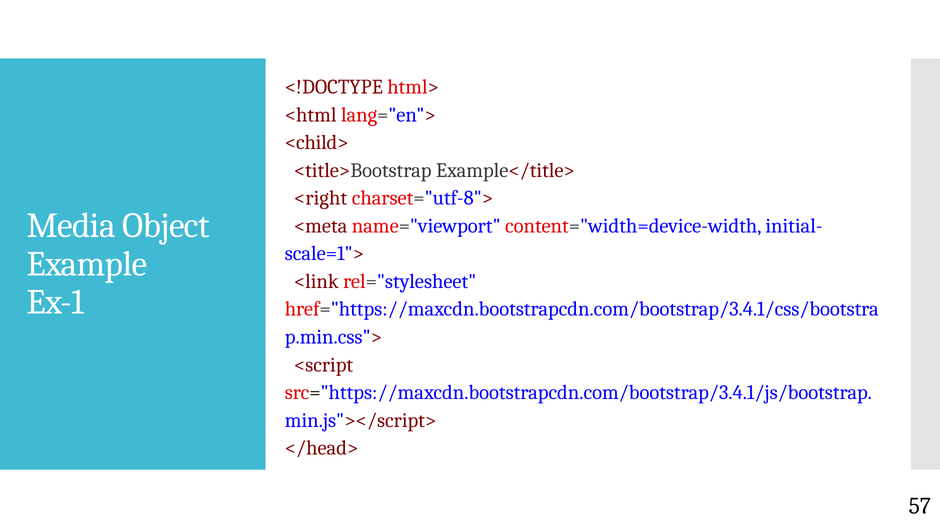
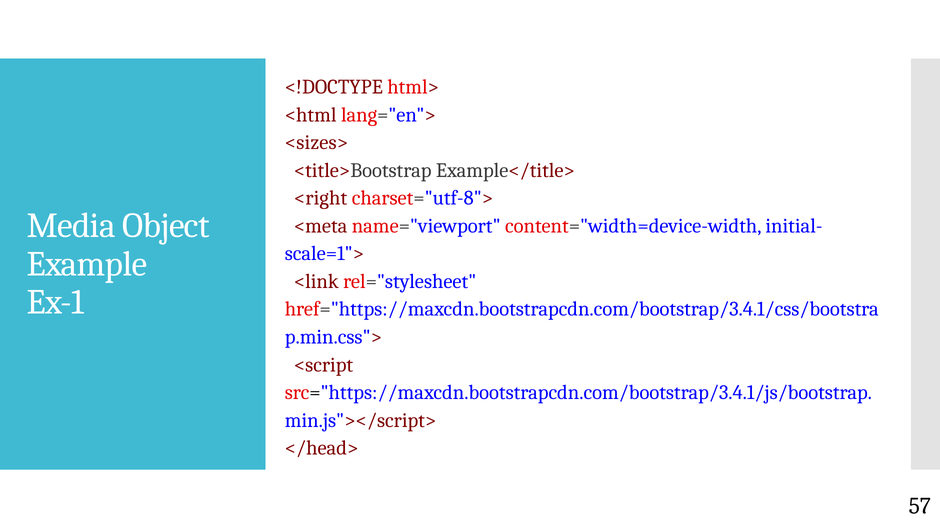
<child>: <child> -> <sizes>
